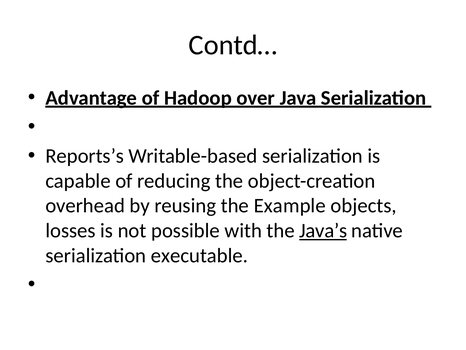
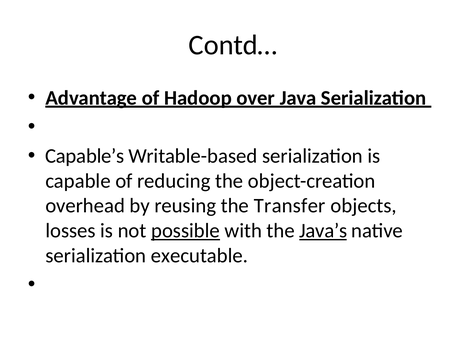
Reports’s: Reports’s -> Capable’s
Example: Example -> Transfer
possible underline: none -> present
